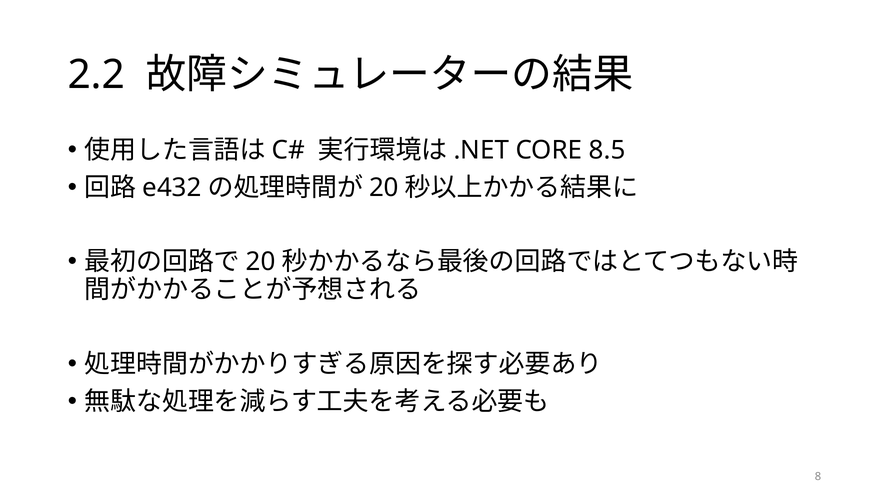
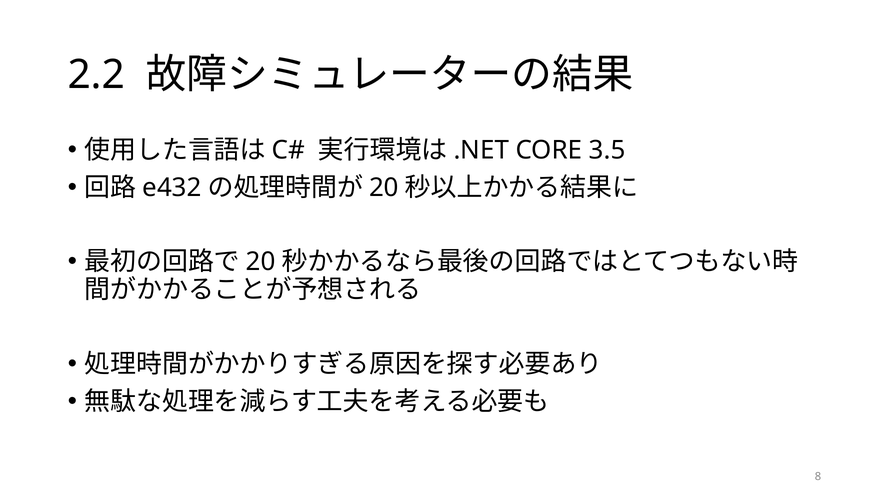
8.5: 8.5 -> 3.5
